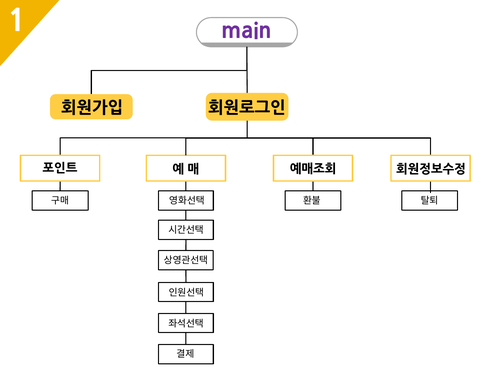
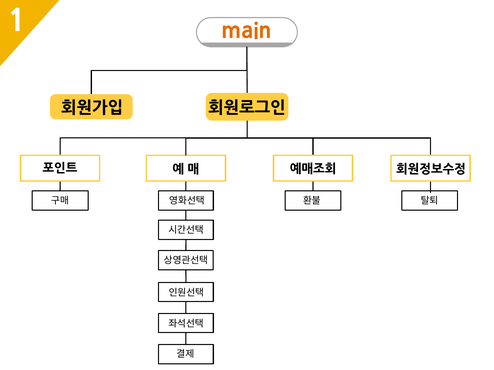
main colour: purple -> orange
